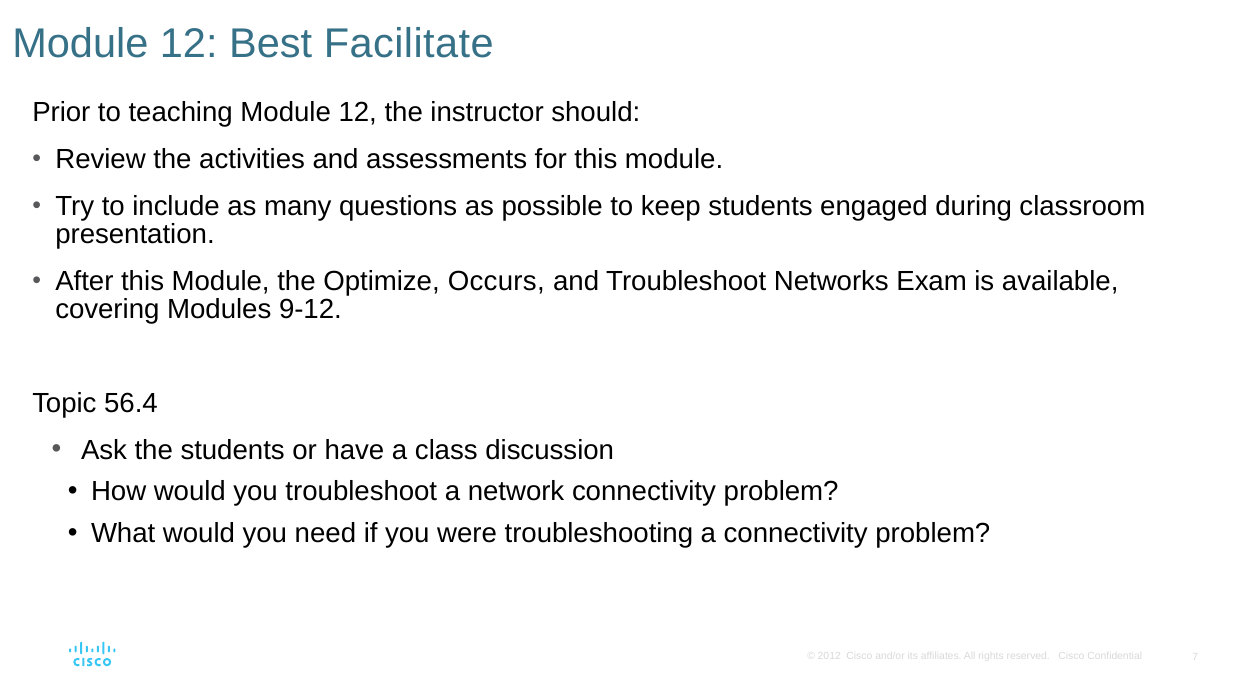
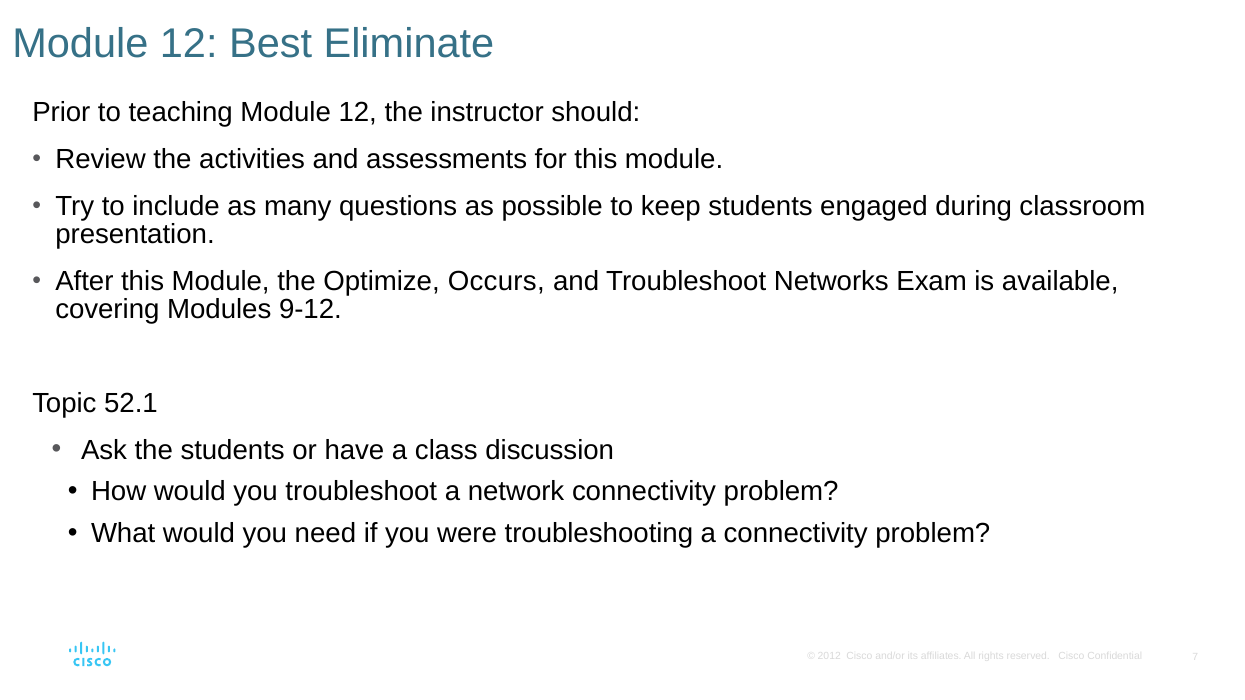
Facilitate: Facilitate -> Eliminate
56.4: 56.4 -> 52.1
